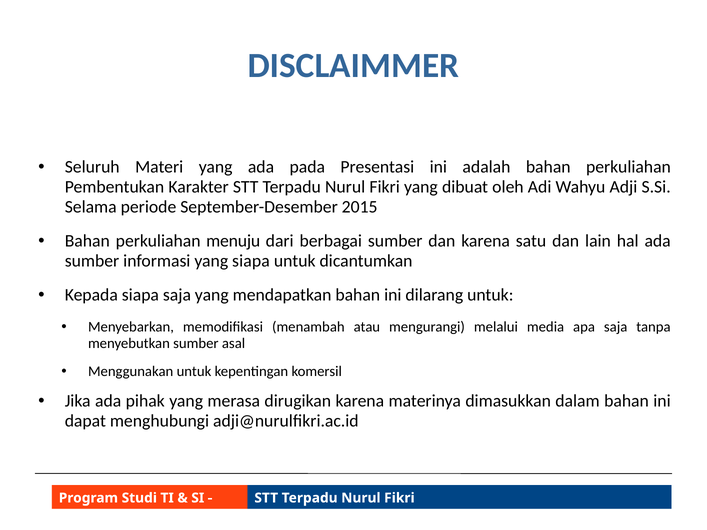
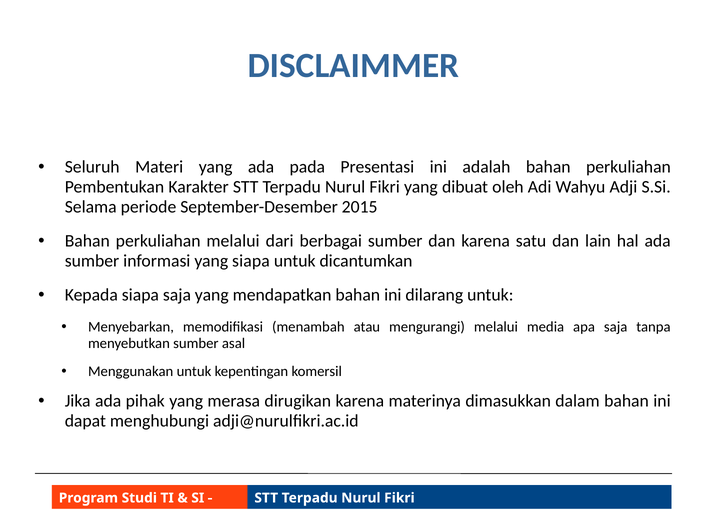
perkuliahan menuju: menuju -> melalui
